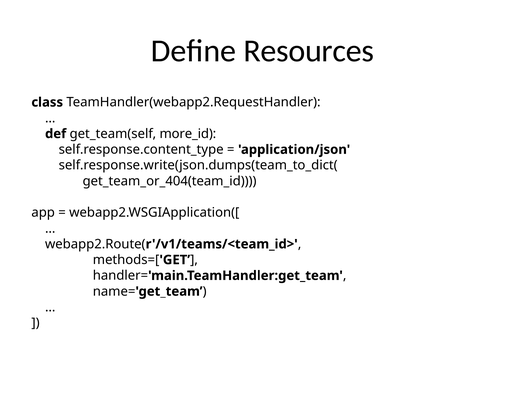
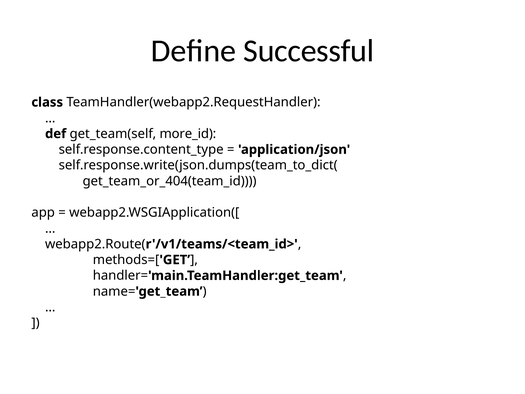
Resources: Resources -> Successful
